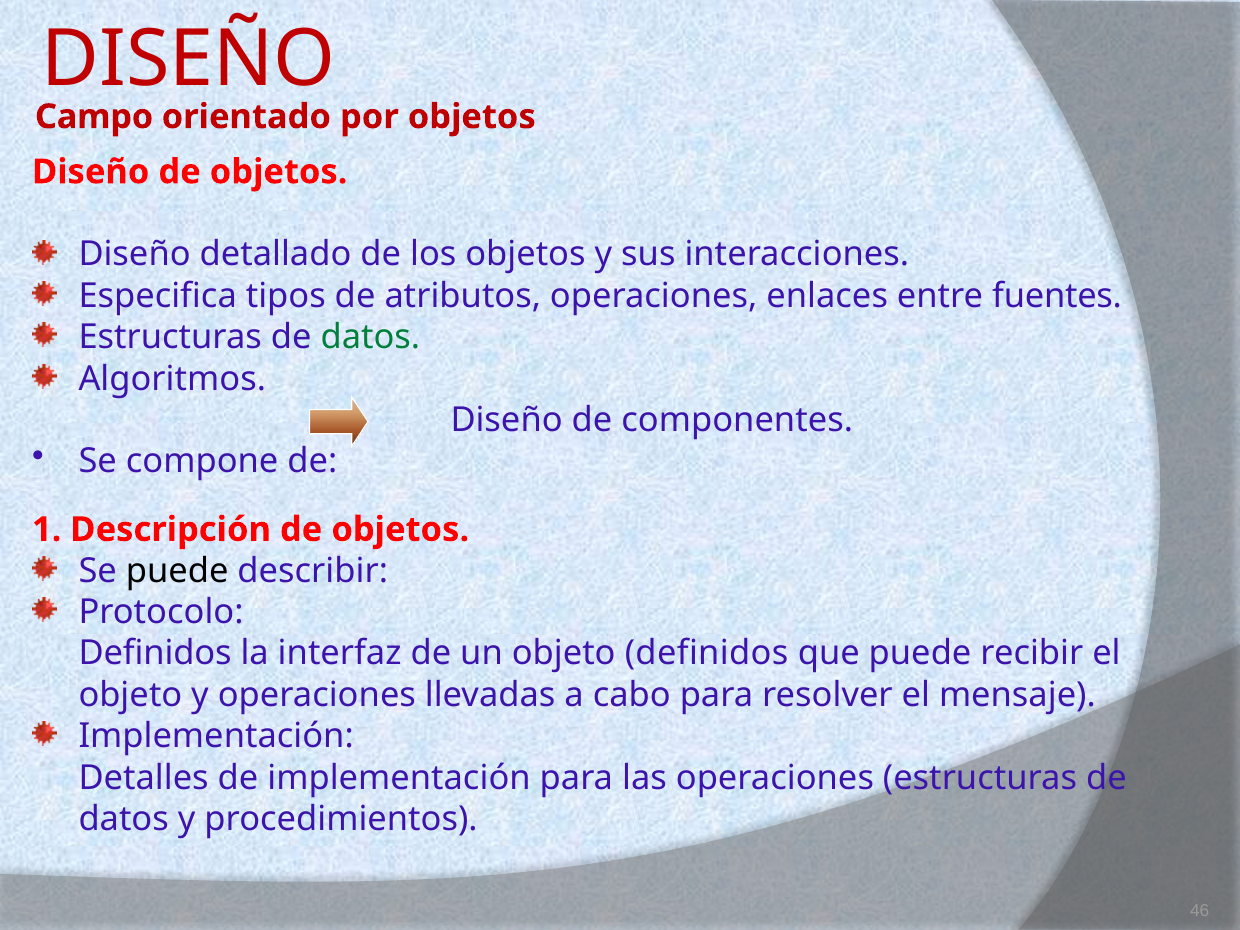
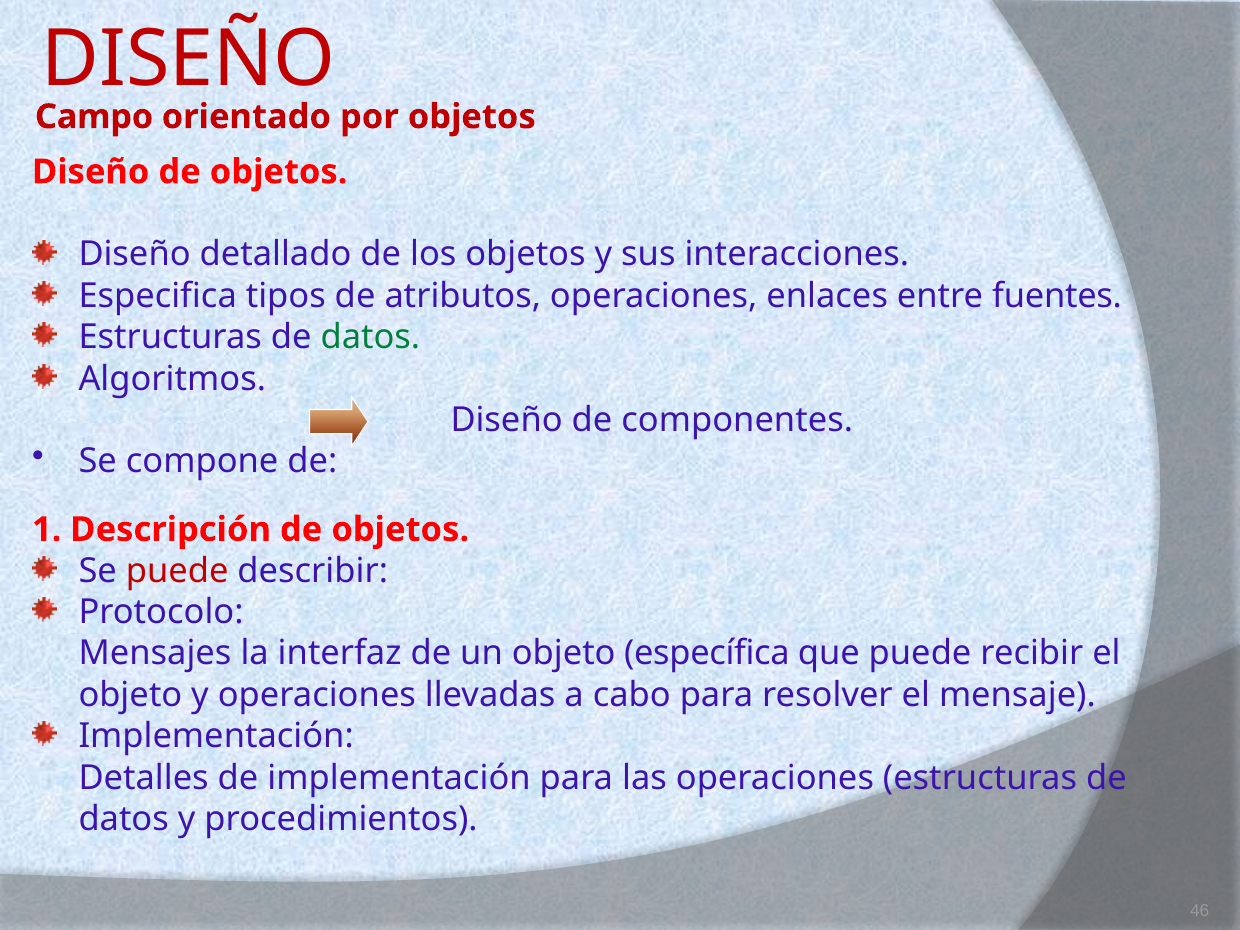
puede at (177, 571) colour: black -> red
Definidos at (155, 654): Definidos -> Mensajes
objeto definidos: definidos -> específica
